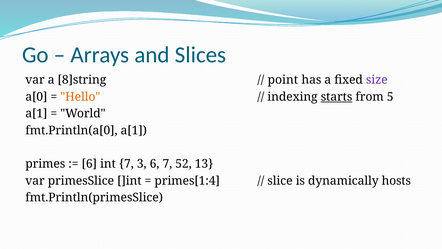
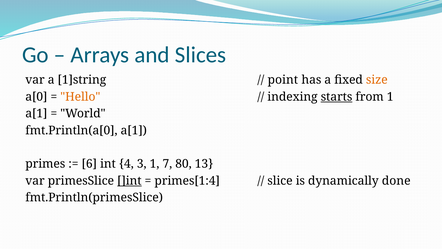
8]string: 8]string -> 1]string
size colour: purple -> orange
from 5: 5 -> 1
int 7: 7 -> 4
3 6: 6 -> 1
52: 52 -> 80
]int underline: none -> present
hosts: hosts -> done
